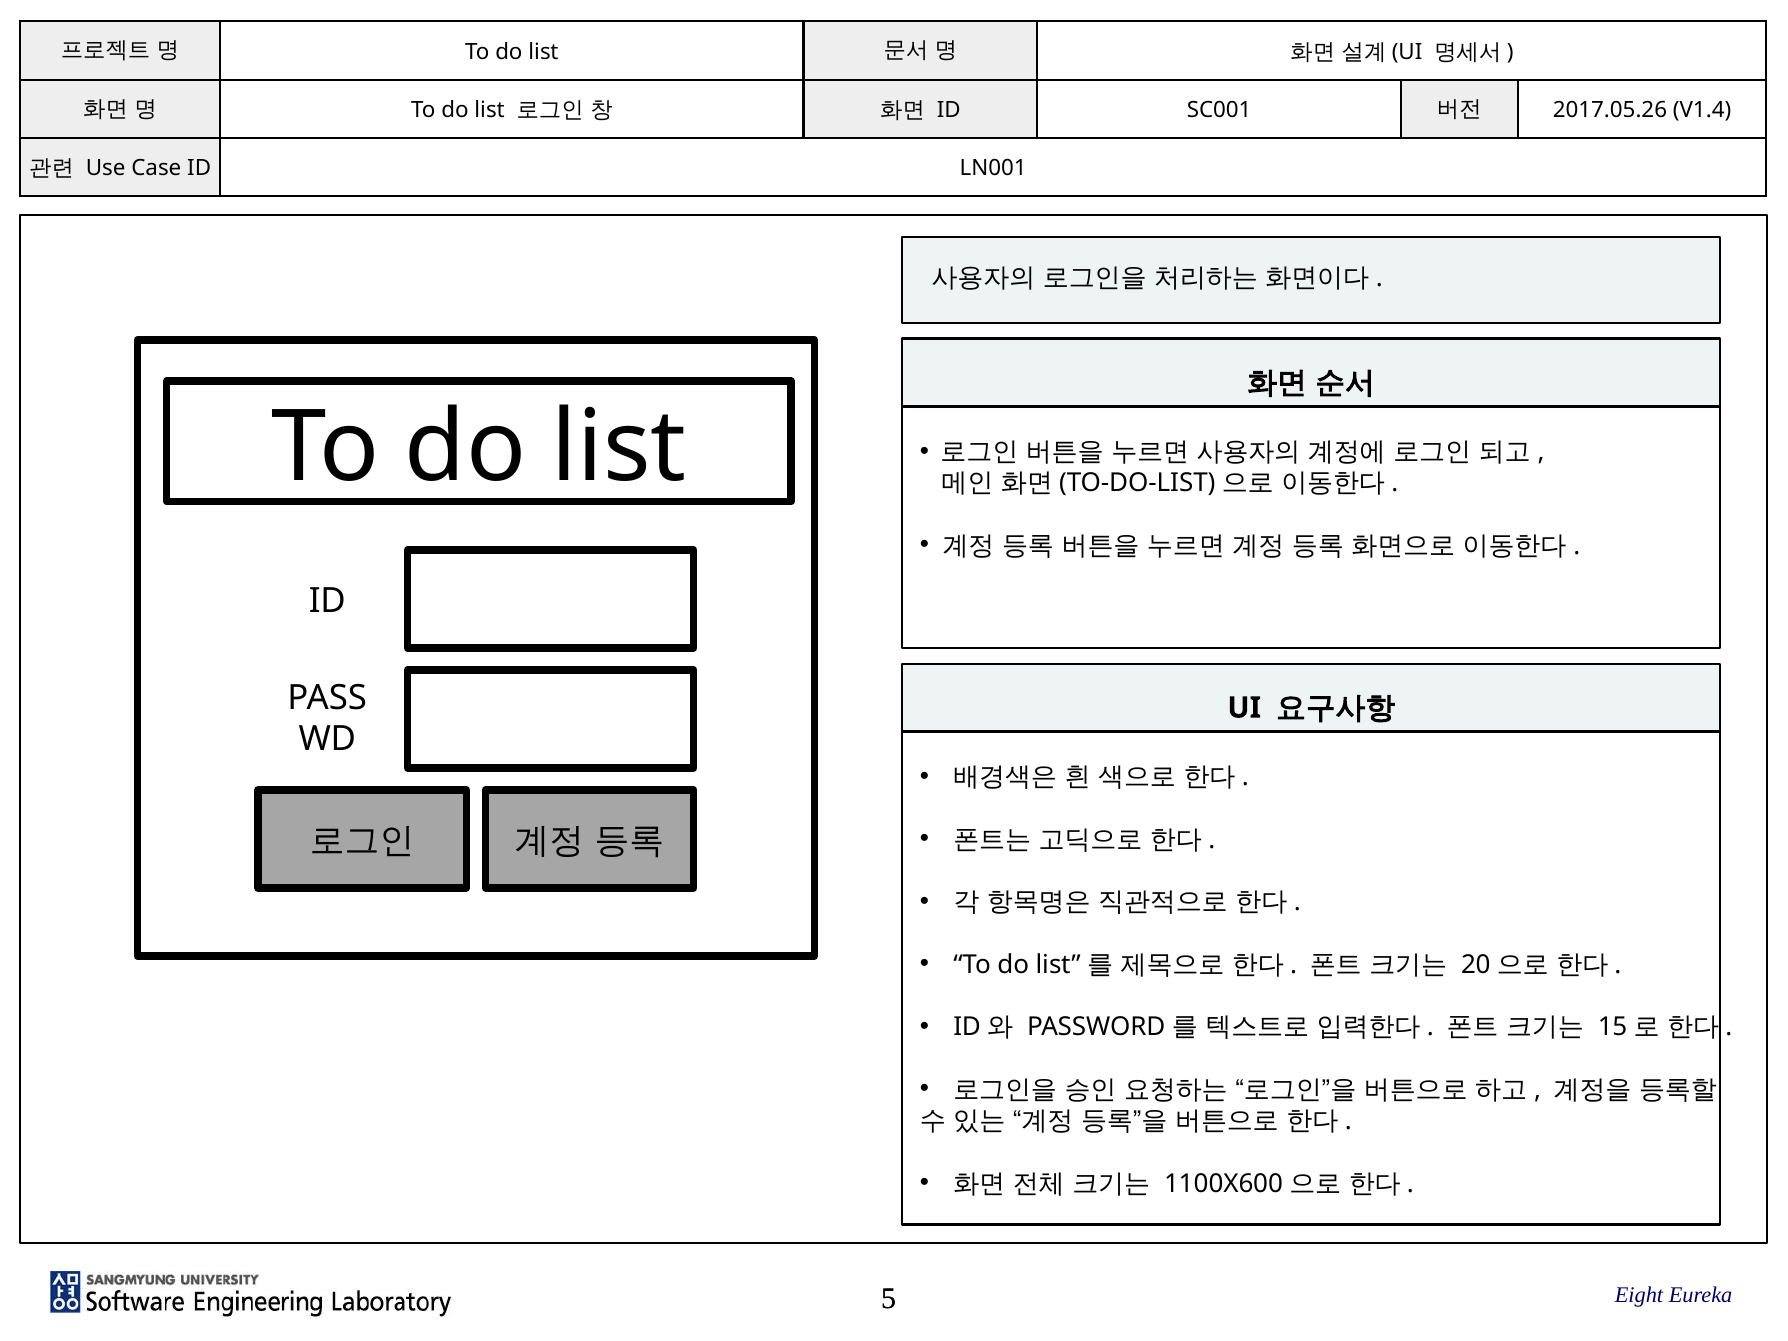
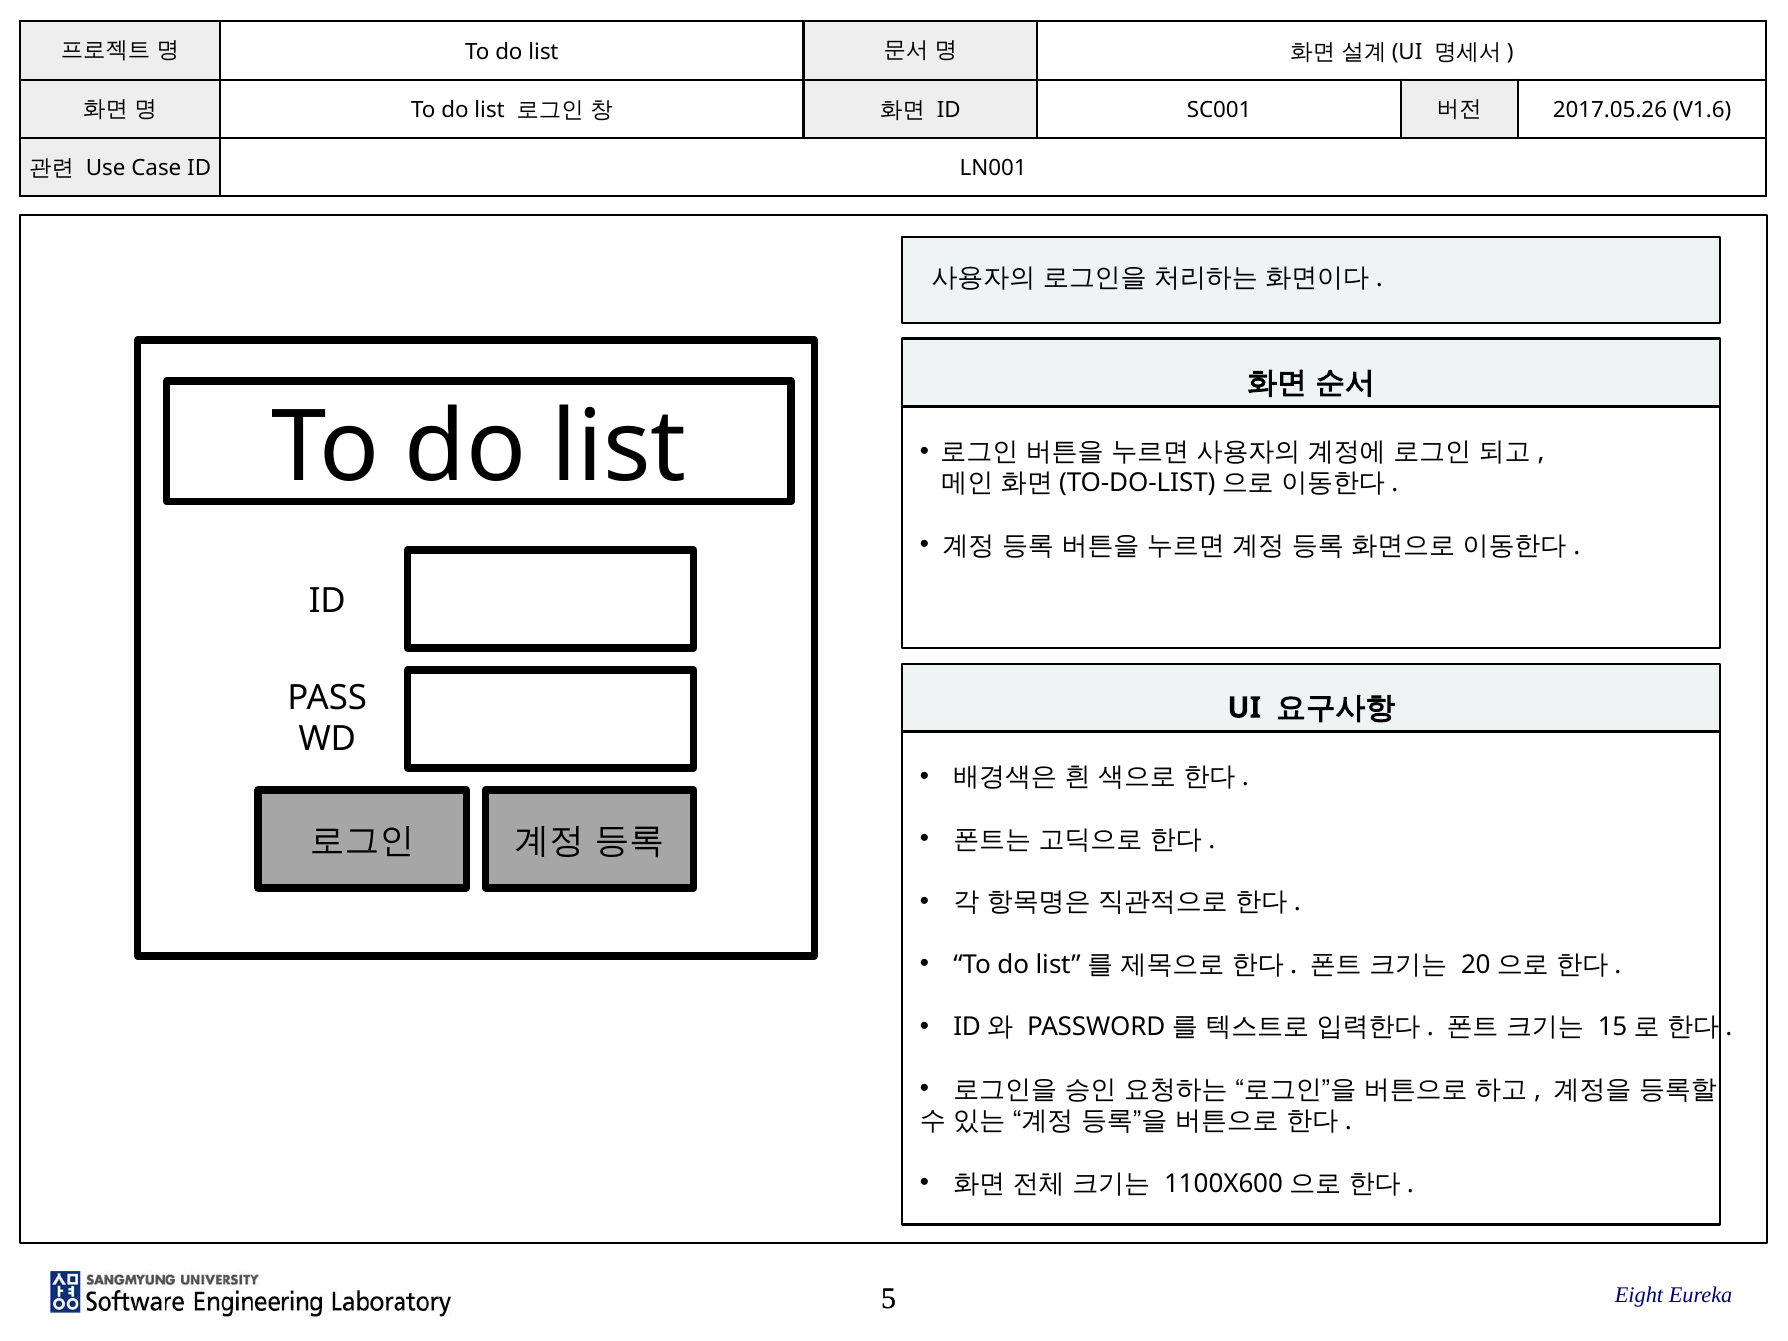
V1.4: V1.4 -> V1.6
